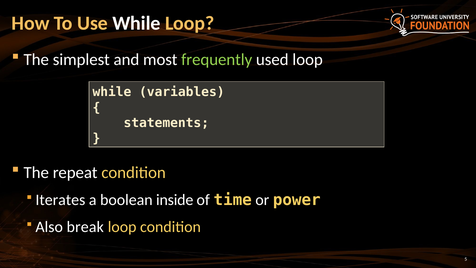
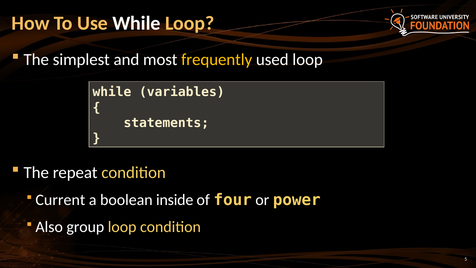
frequently colour: light green -> yellow
Iterates: Iterates -> Current
time: time -> four
break: break -> group
